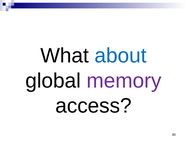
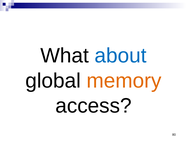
memory colour: purple -> orange
